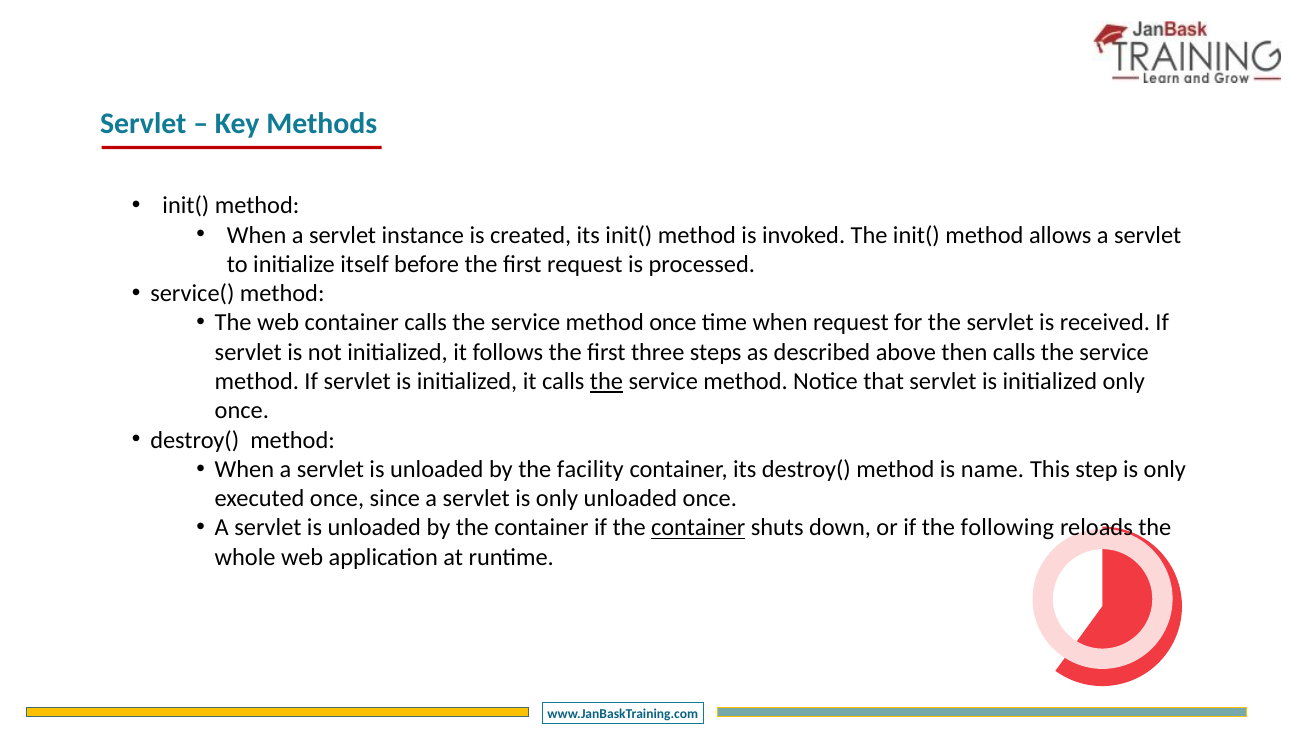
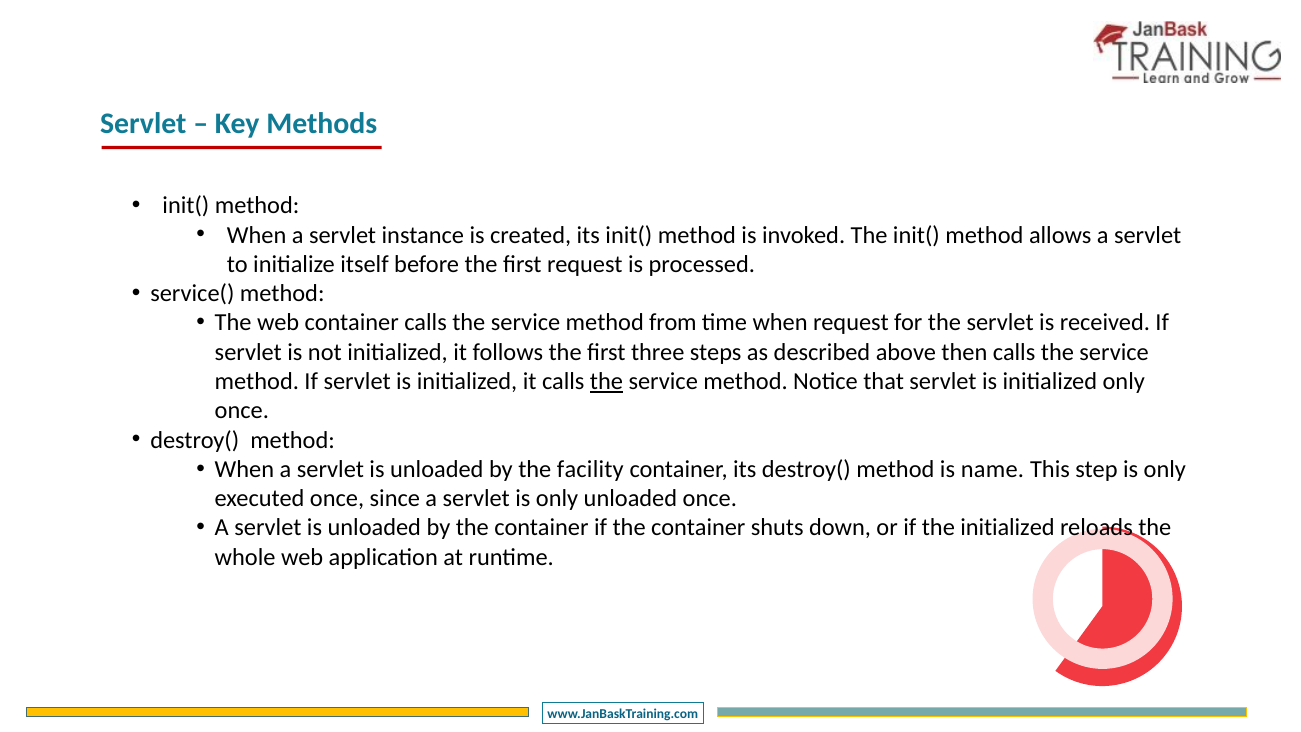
method once: once -> from
container at (698, 528) underline: present -> none
the following: following -> initialized
